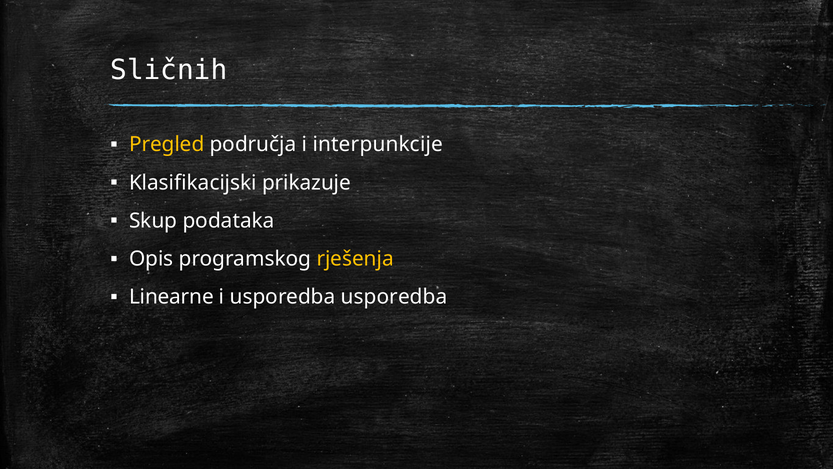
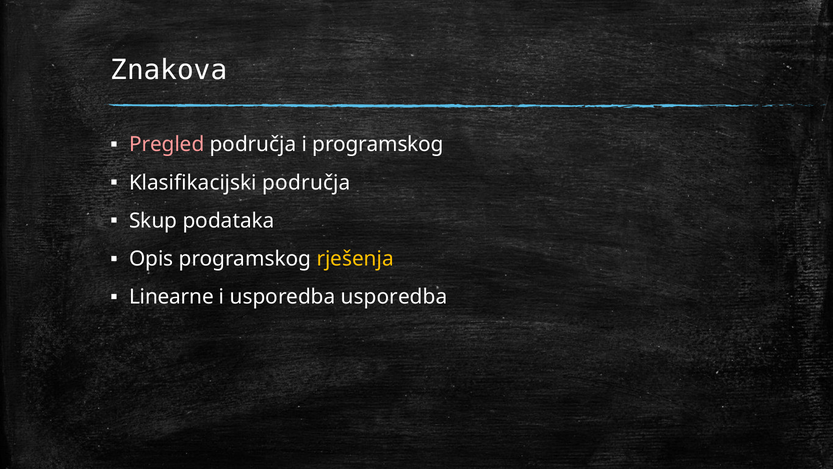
Sličnih: Sličnih -> Znakova
Pregled colour: yellow -> pink
i interpunkcije: interpunkcije -> programskog
Klasifikacijski prikazuje: prikazuje -> područja
